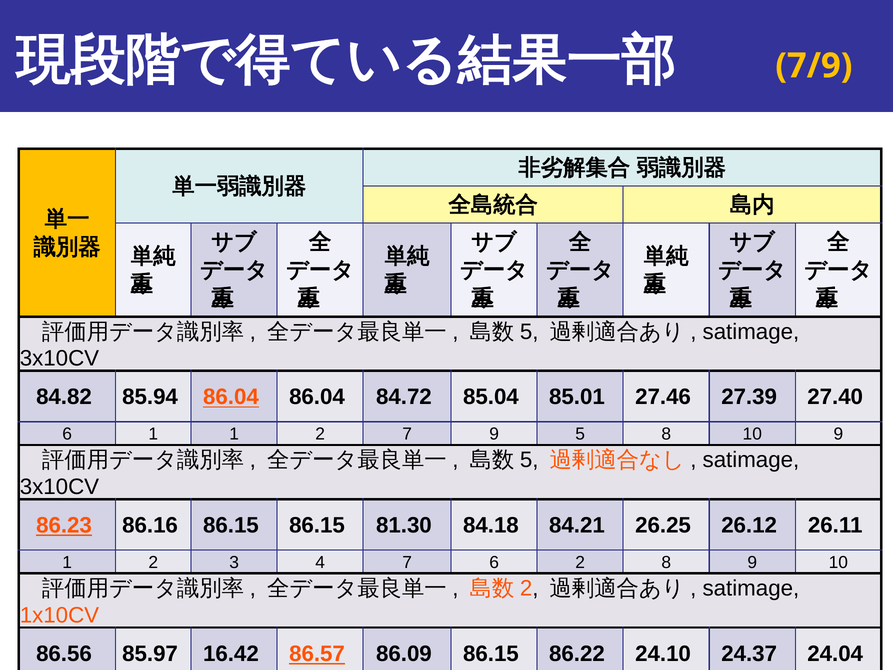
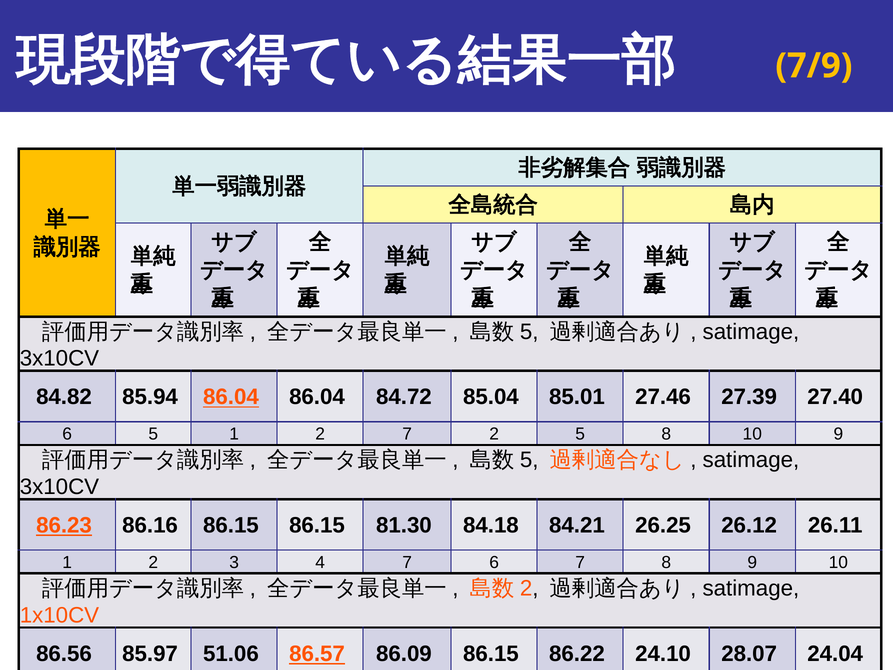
1 at (153, 434): 1 -> 5
7 9: 9 -> 2
6 2: 2 -> 7
16.42: 16.42 -> 51.06
24.37: 24.37 -> 28.07
